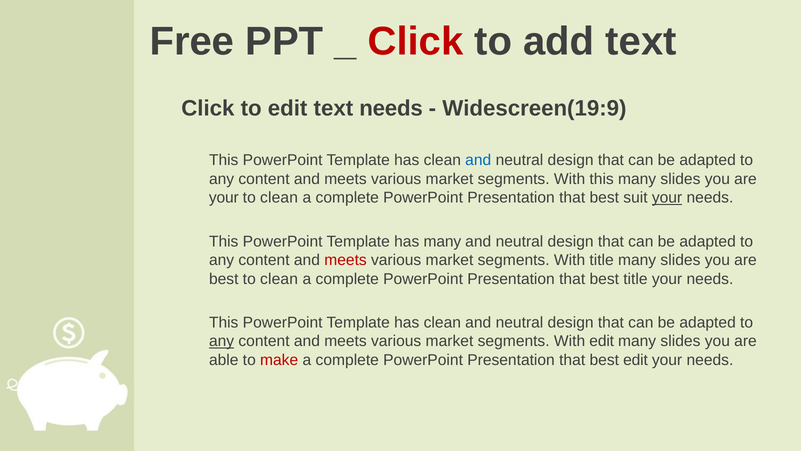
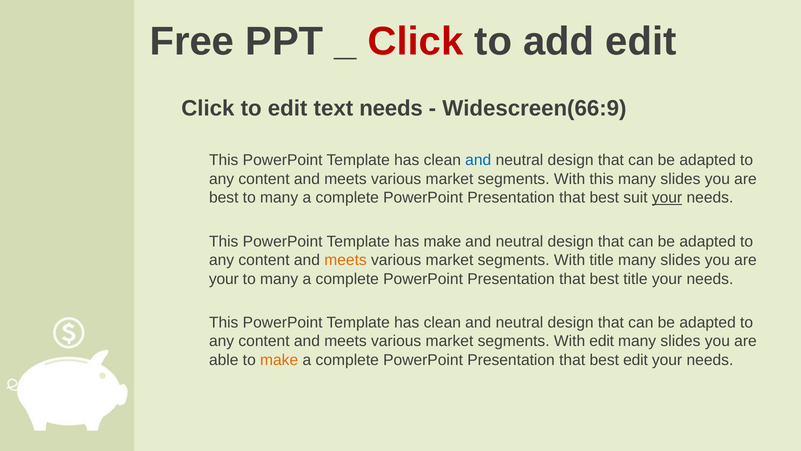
add text: text -> edit
Widescreen(19:9: Widescreen(19:9 -> Widescreen(66:9
your at (224, 198): your -> best
clean at (279, 198): clean -> many
has many: many -> make
meets at (346, 260) colour: red -> orange
best at (224, 279): best -> your
clean at (279, 279): clean -> many
any at (222, 341) underline: present -> none
make at (279, 360) colour: red -> orange
